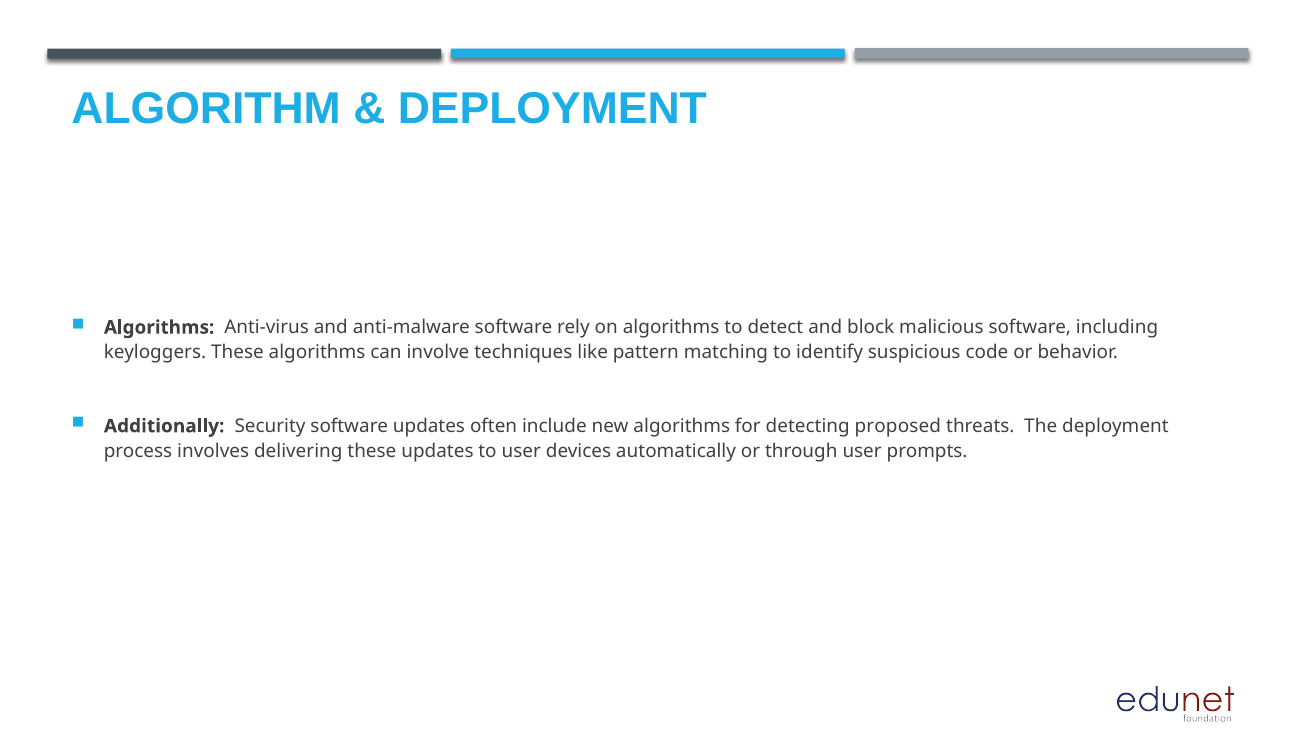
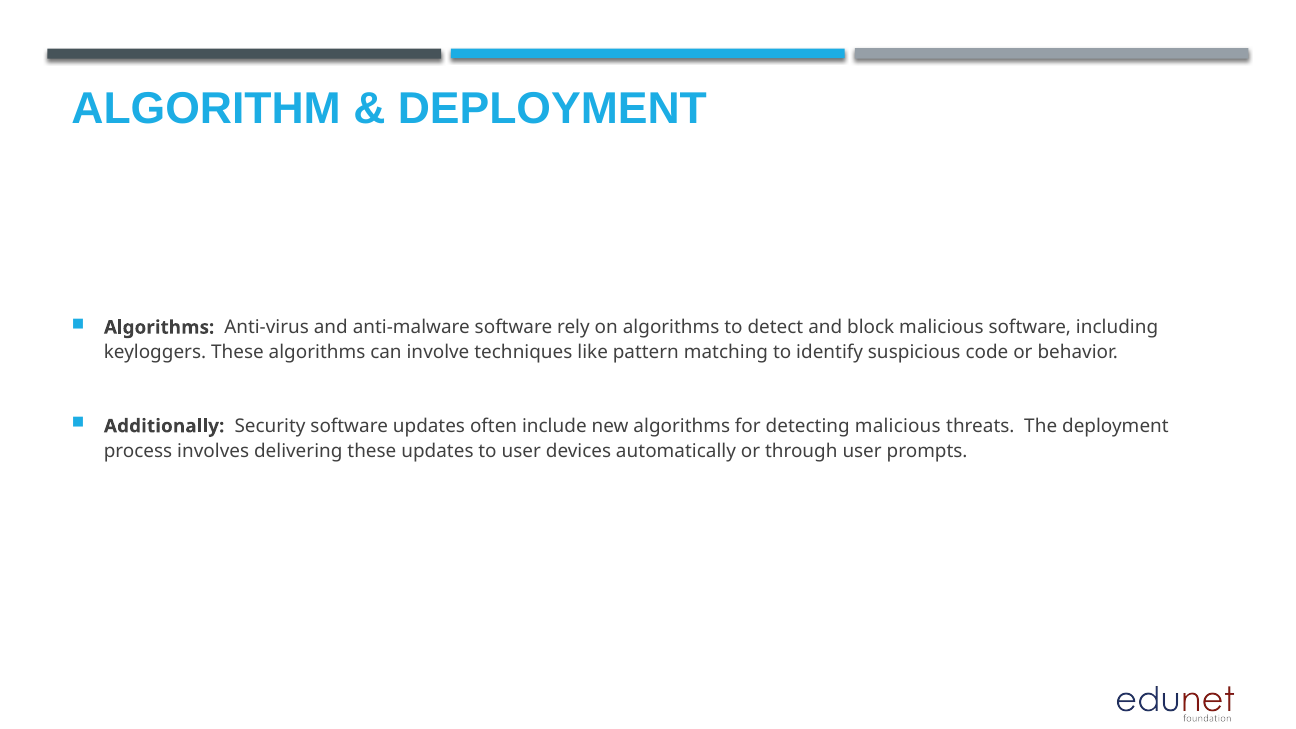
detecting proposed: proposed -> malicious
